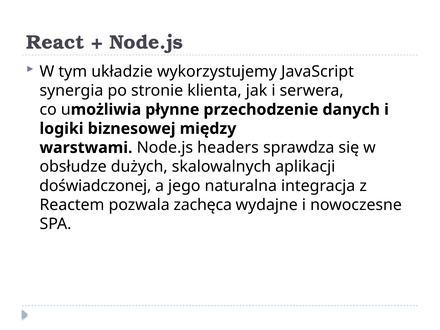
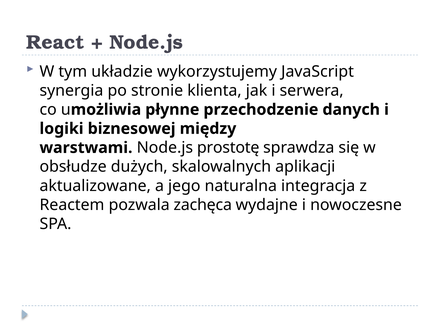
headers: headers -> prostotę
doświadczonej: doświadczonej -> aktualizowane
